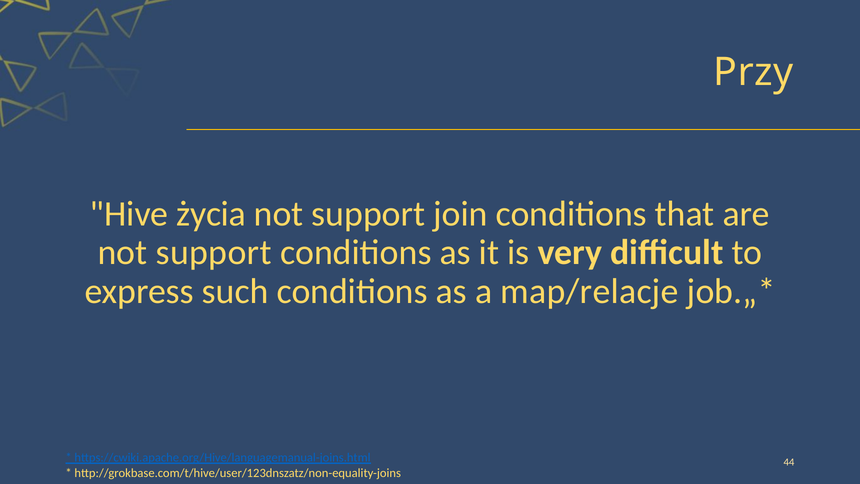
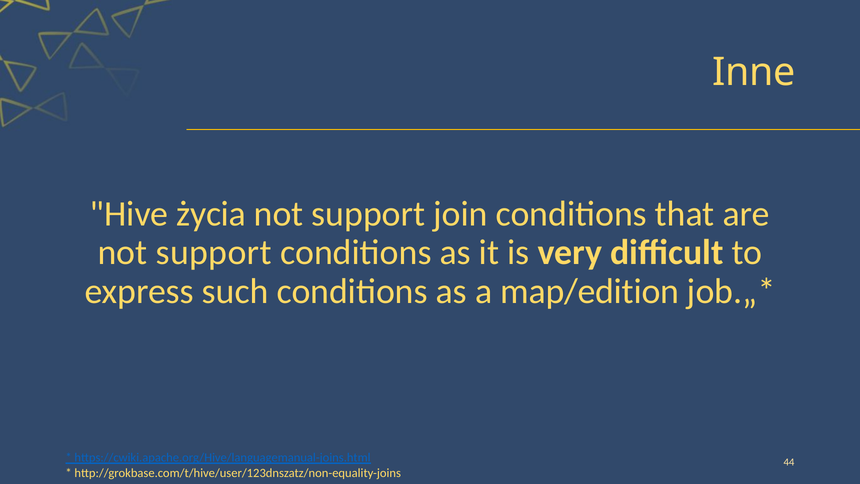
Przy: Przy -> Inne
map/relacje: map/relacje -> map/edition
